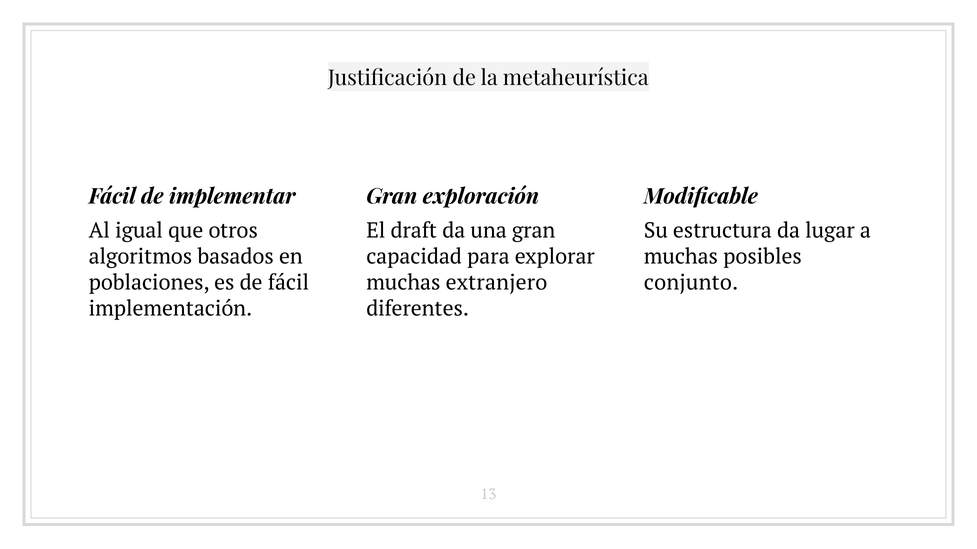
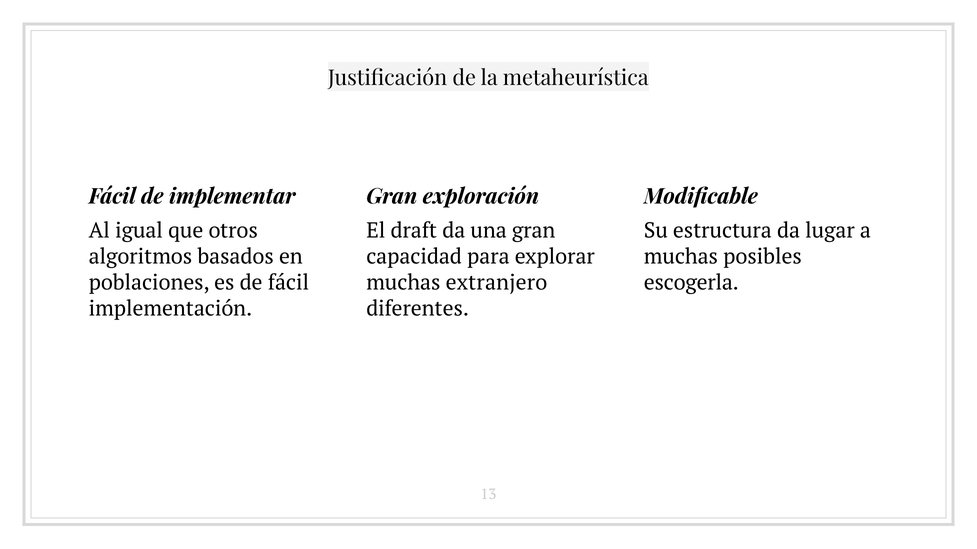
conjunto: conjunto -> escogerla
